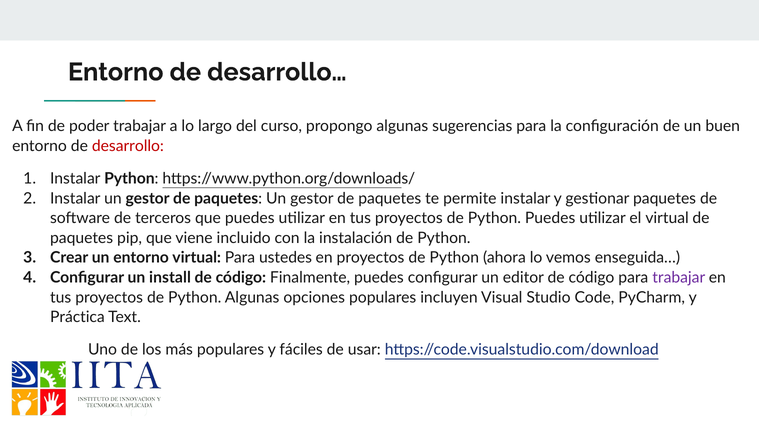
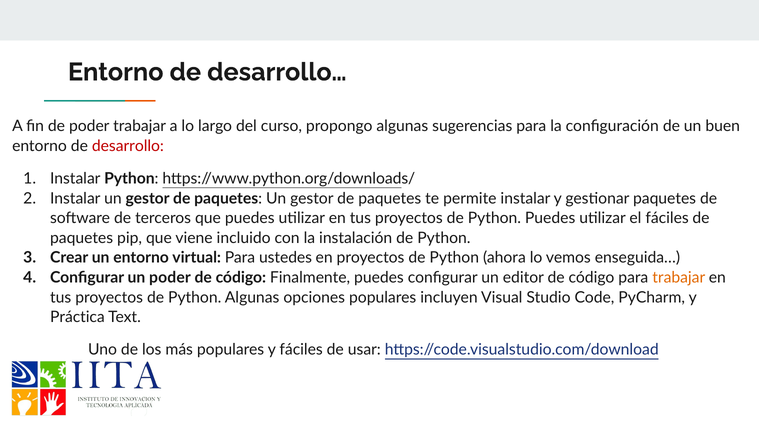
el virtual: virtual -> fáciles
un install: install -> poder
trabajar at (679, 278) colour: purple -> orange
